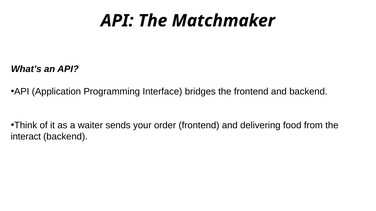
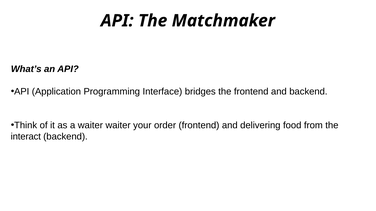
waiter sends: sends -> waiter
